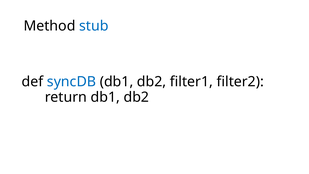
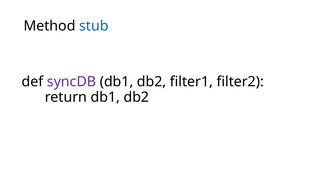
syncDB colour: blue -> purple
